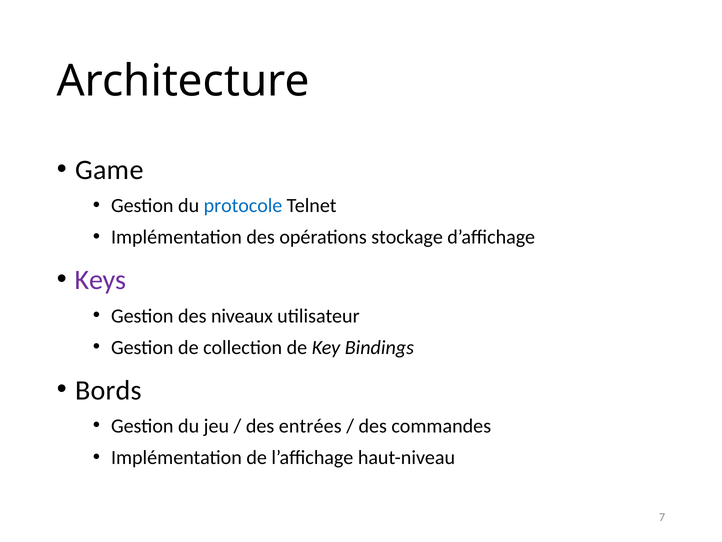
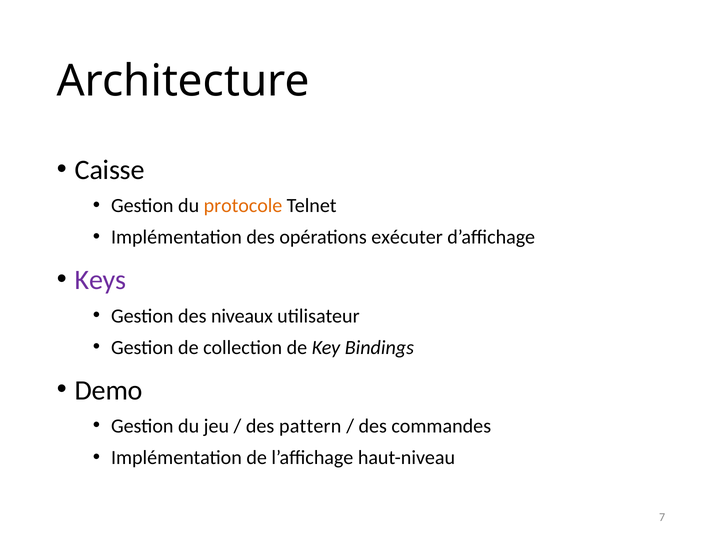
Game: Game -> Caisse
protocole colour: blue -> orange
stockage: stockage -> exécuter
Bords: Bords -> Demo
entrées: entrées -> pattern
